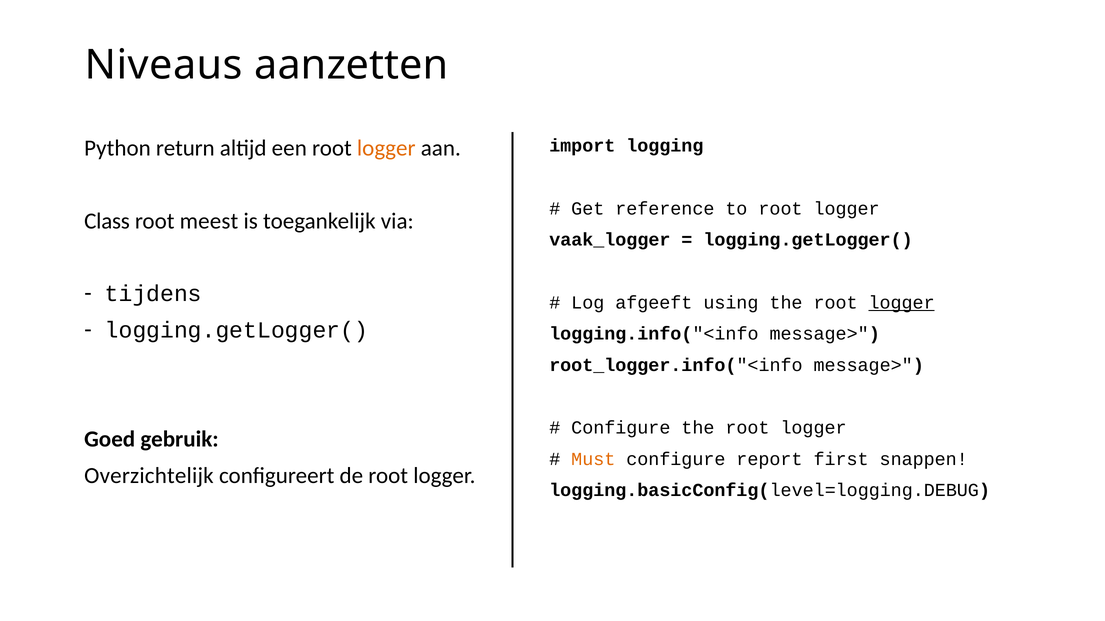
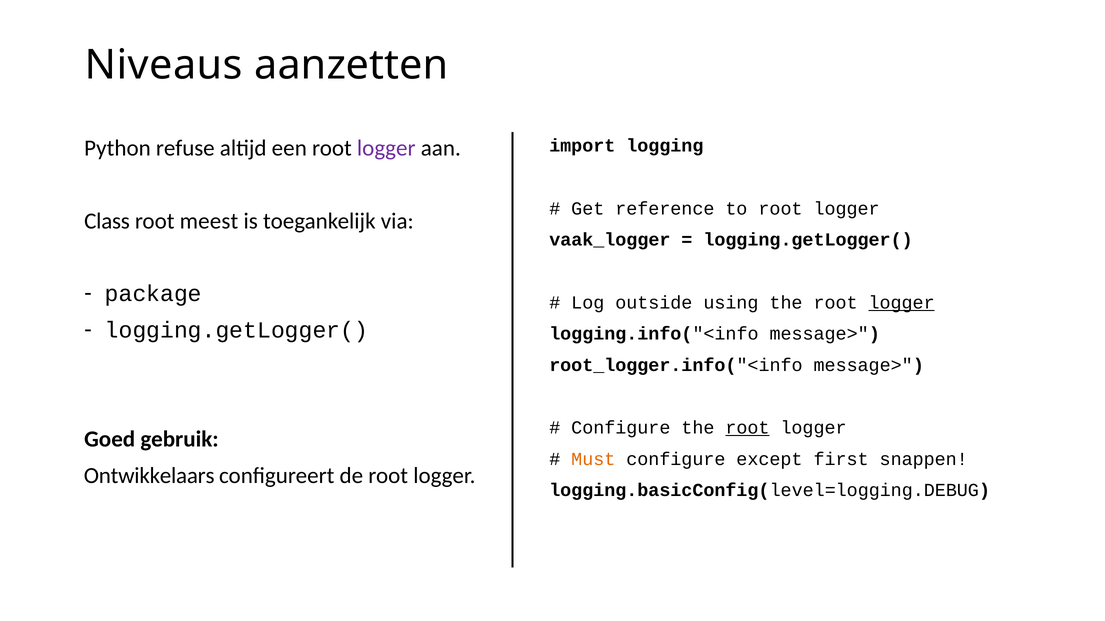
return: return -> refuse
logger at (386, 148) colour: orange -> purple
tijdens: tijdens -> package
afgeeft: afgeeft -> outside
root at (748, 428) underline: none -> present
report: report -> except
Overzichtelijk: Overzichtelijk -> Ontwikkelaars
